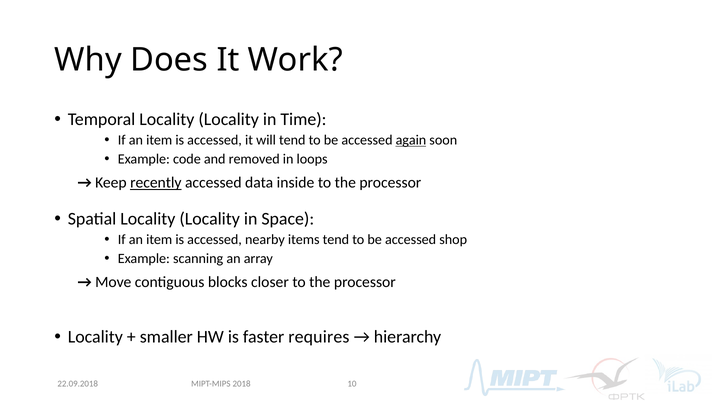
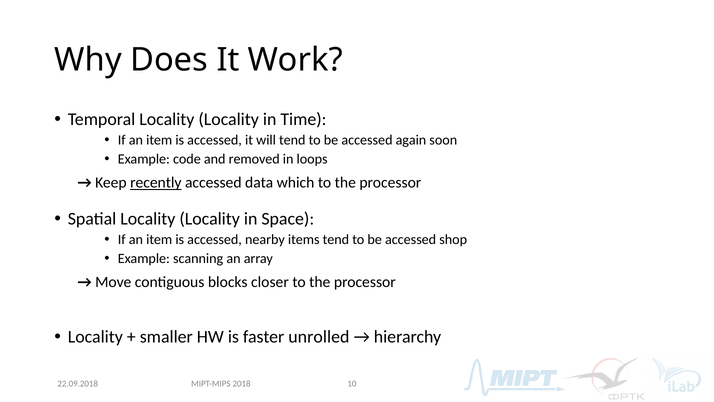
again underline: present -> none
inside: inside -> which
requires: requires -> unrolled
